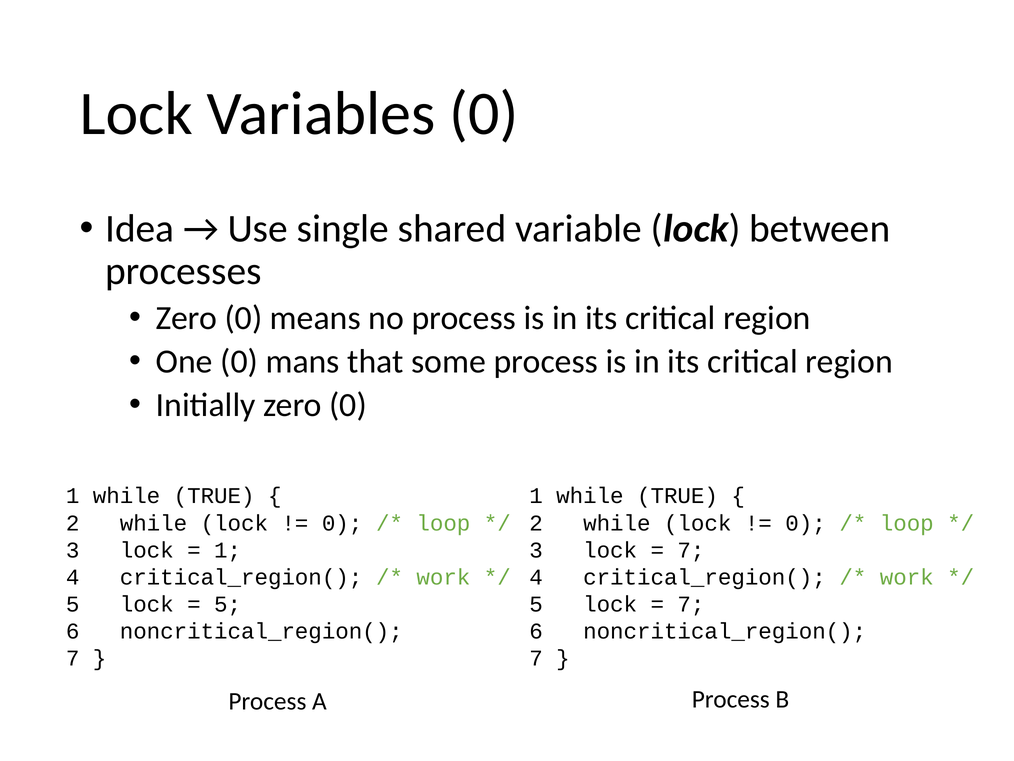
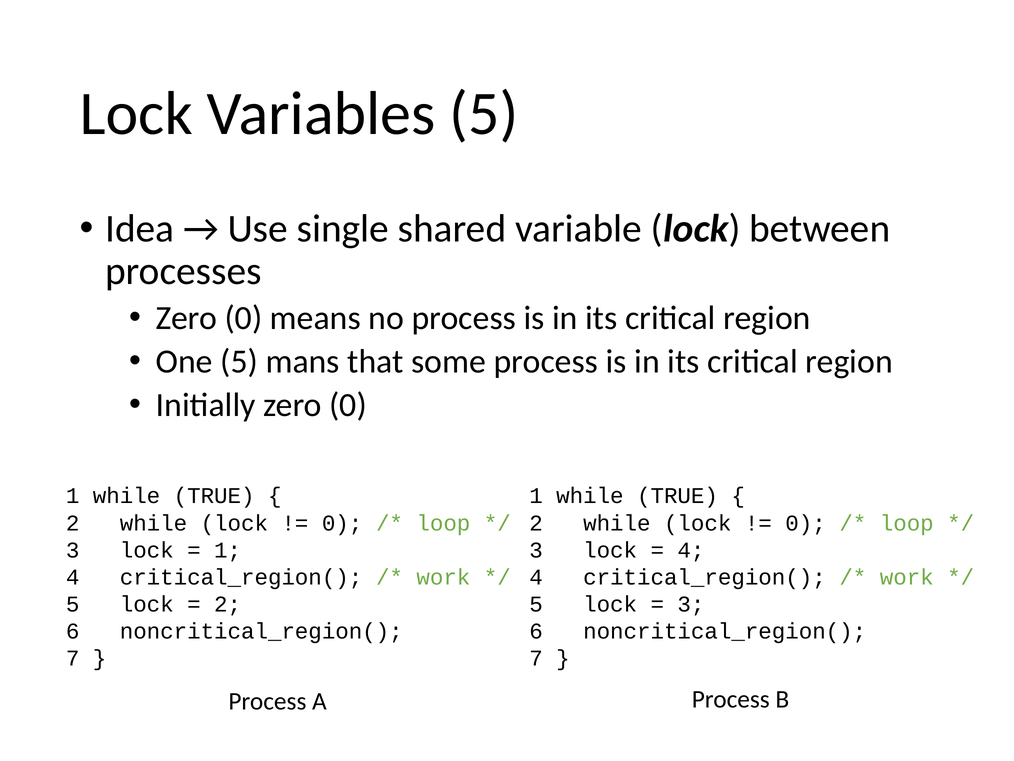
Variables 0: 0 -> 5
One 0: 0 -> 5
7 at (691, 550): 7 -> 4
5 at (228, 604): 5 -> 2
7 at (691, 604): 7 -> 3
